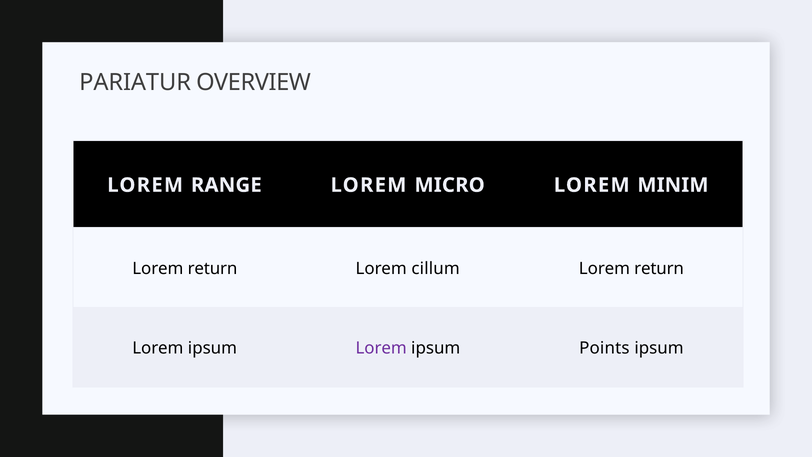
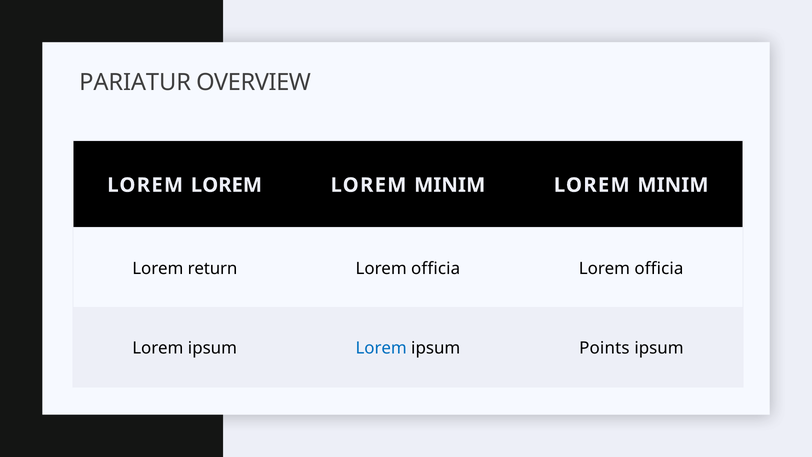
RANGE at (226, 185): RANGE -> LOREM
MICRO at (450, 185): MICRO -> MINIM
cillum at (436, 268): cillum -> officia
return at (659, 268): return -> officia
Lorem at (381, 348) colour: purple -> blue
